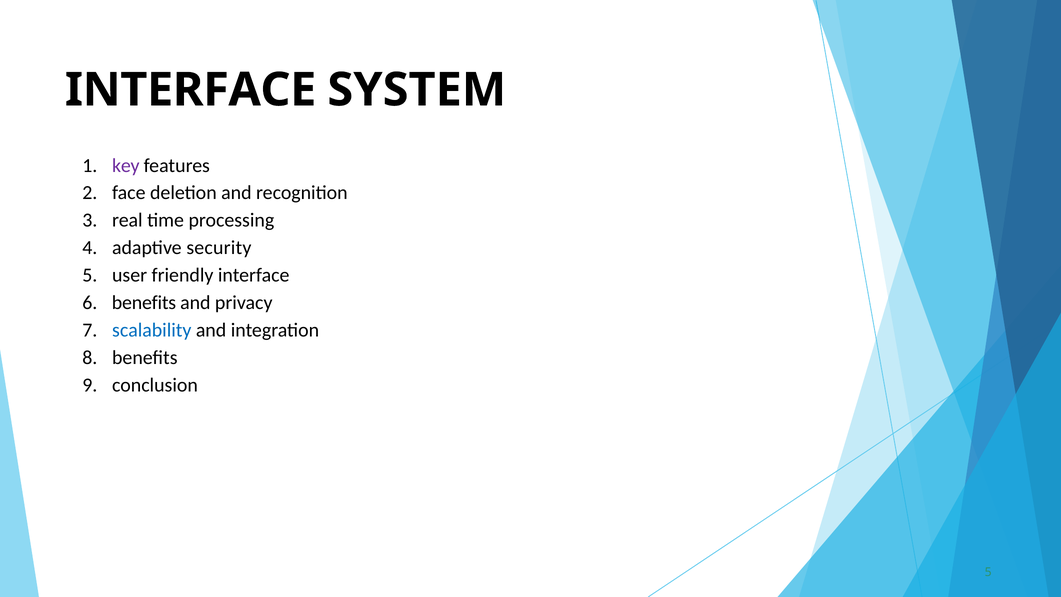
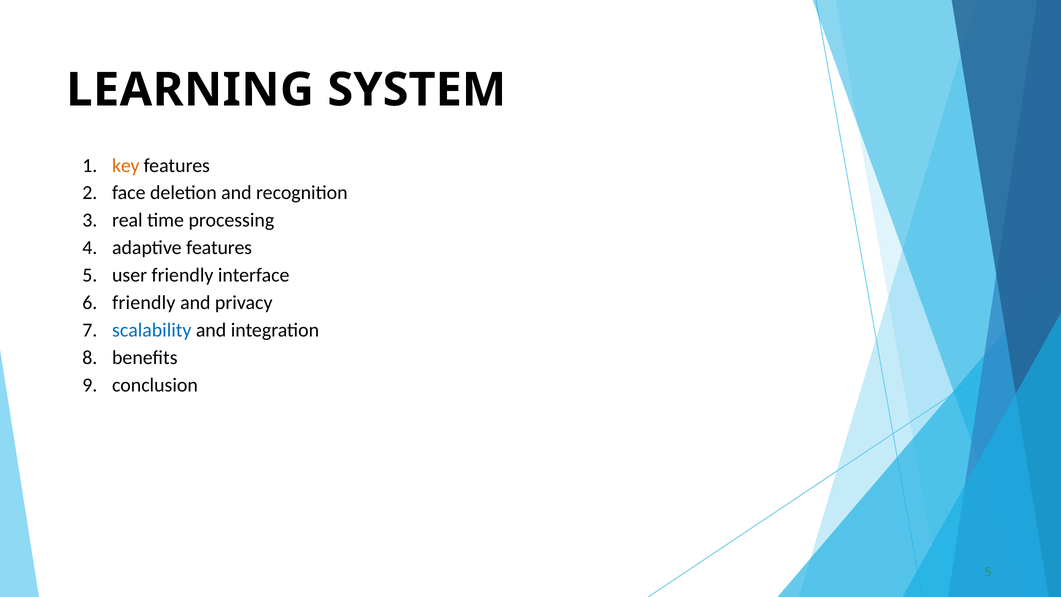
INTERFACE at (191, 90): INTERFACE -> LEARNING
key colour: purple -> orange
adaptive security: security -> features
benefits at (144, 303): benefits -> friendly
